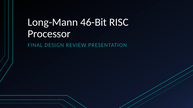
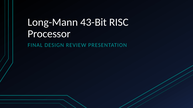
46-Bit: 46-Bit -> 43-Bit
